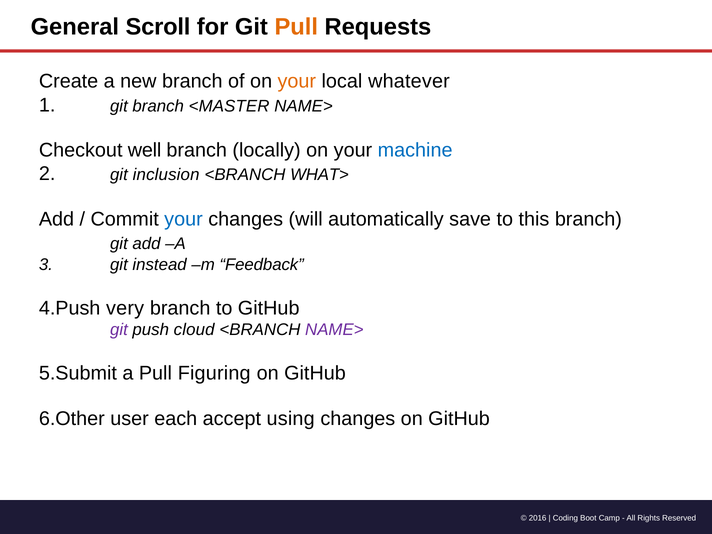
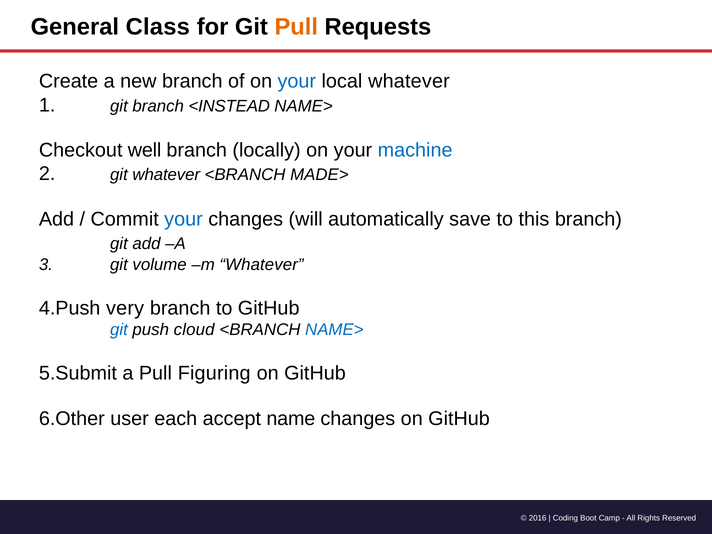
Scroll: Scroll -> Class
your at (297, 81) colour: orange -> blue
<MASTER: <MASTER -> <INSTEAD
git inclusion: inclusion -> whatever
WHAT>: WHAT> -> MADE>
instead: instead -> volume
m Feedback: Feedback -> Whatever
git at (119, 330) colour: purple -> blue
NAME> at (334, 330) colour: purple -> blue
using: using -> name
